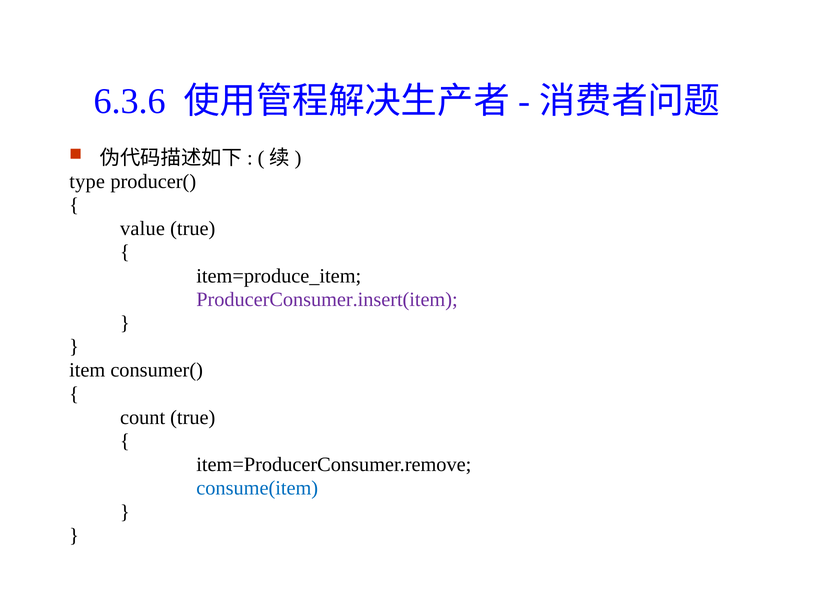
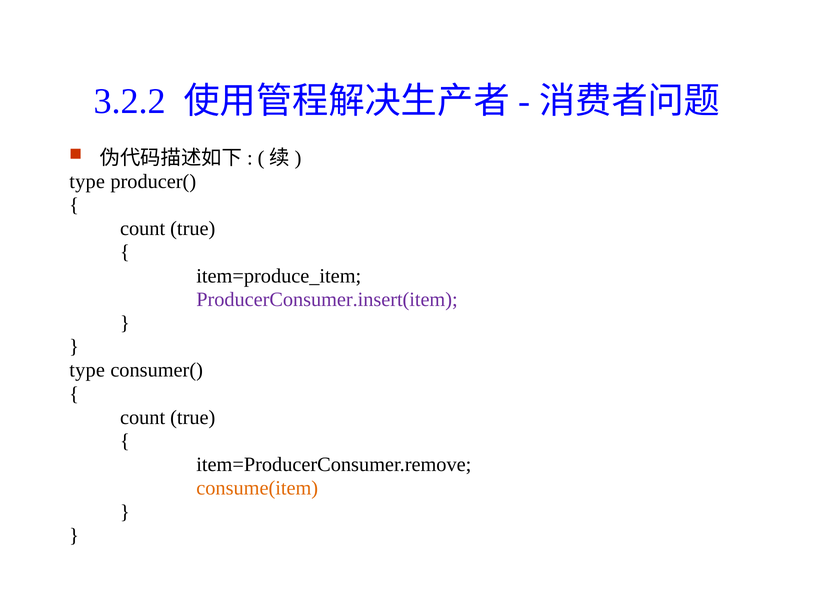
6.3.6: 6.3.6 -> 3.2.2
value at (143, 229): value -> count
item at (87, 371): item -> type
consume(item colour: blue -> orange
